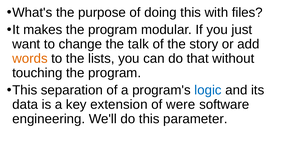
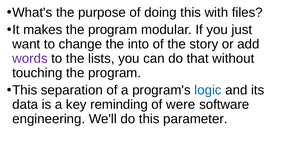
talk: talk -> into
words colour: orange -> purple
extension: extension -> reminding
